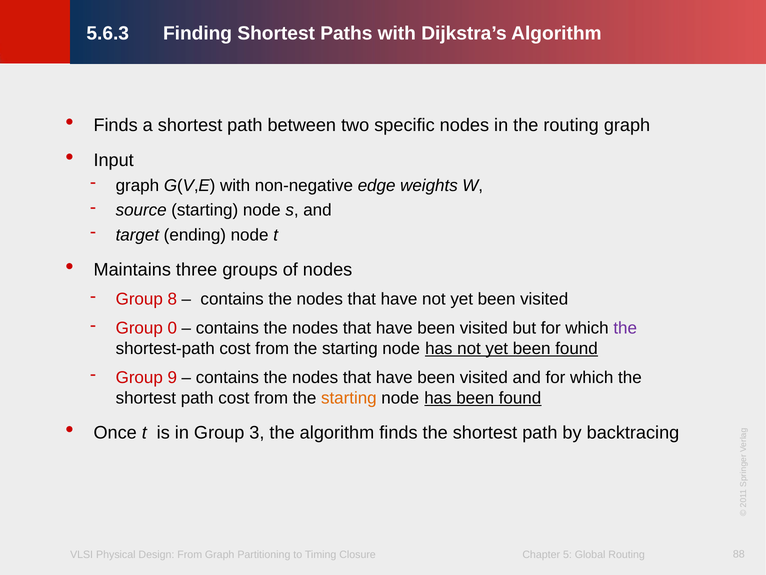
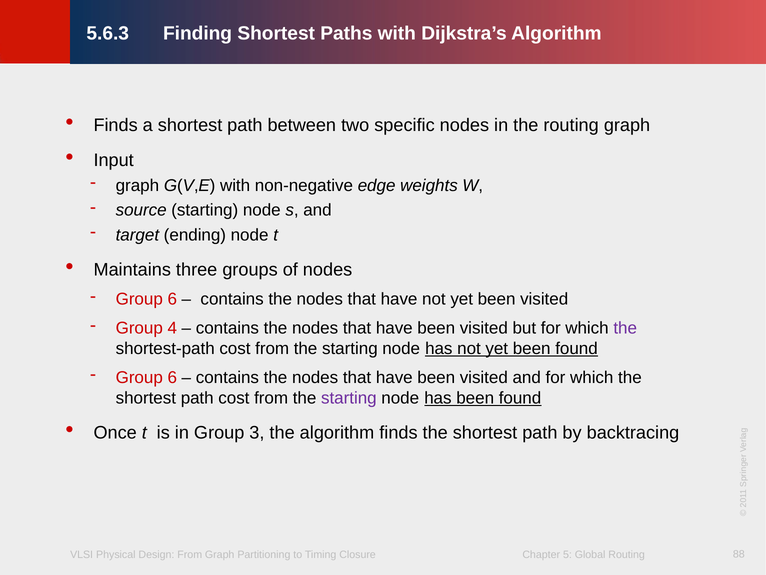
8 at (172, 299): 8 -> 6
Group 0: 0 -> 4
9 at (172, 377): 9 -> 6
starting at (349, 398) colour: orange -> purple
